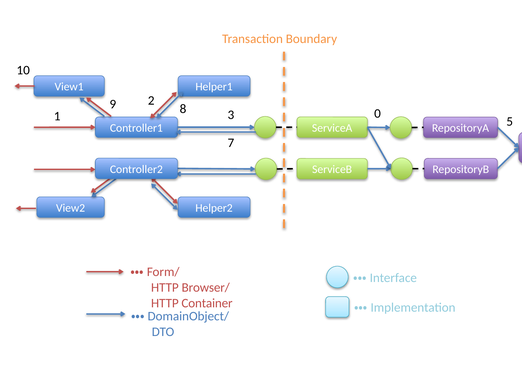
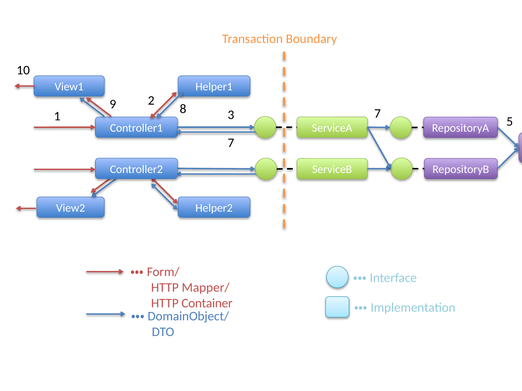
3 0: 0 -> 7
Browser/: Browser/ -> Mapper/
